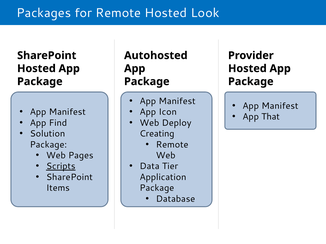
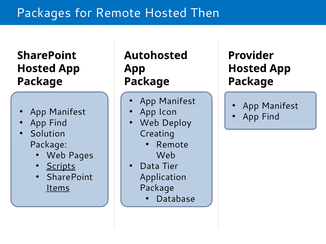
Look: Look -> Then
That at (271, 117): That -> Find
Items underline: none -> present
